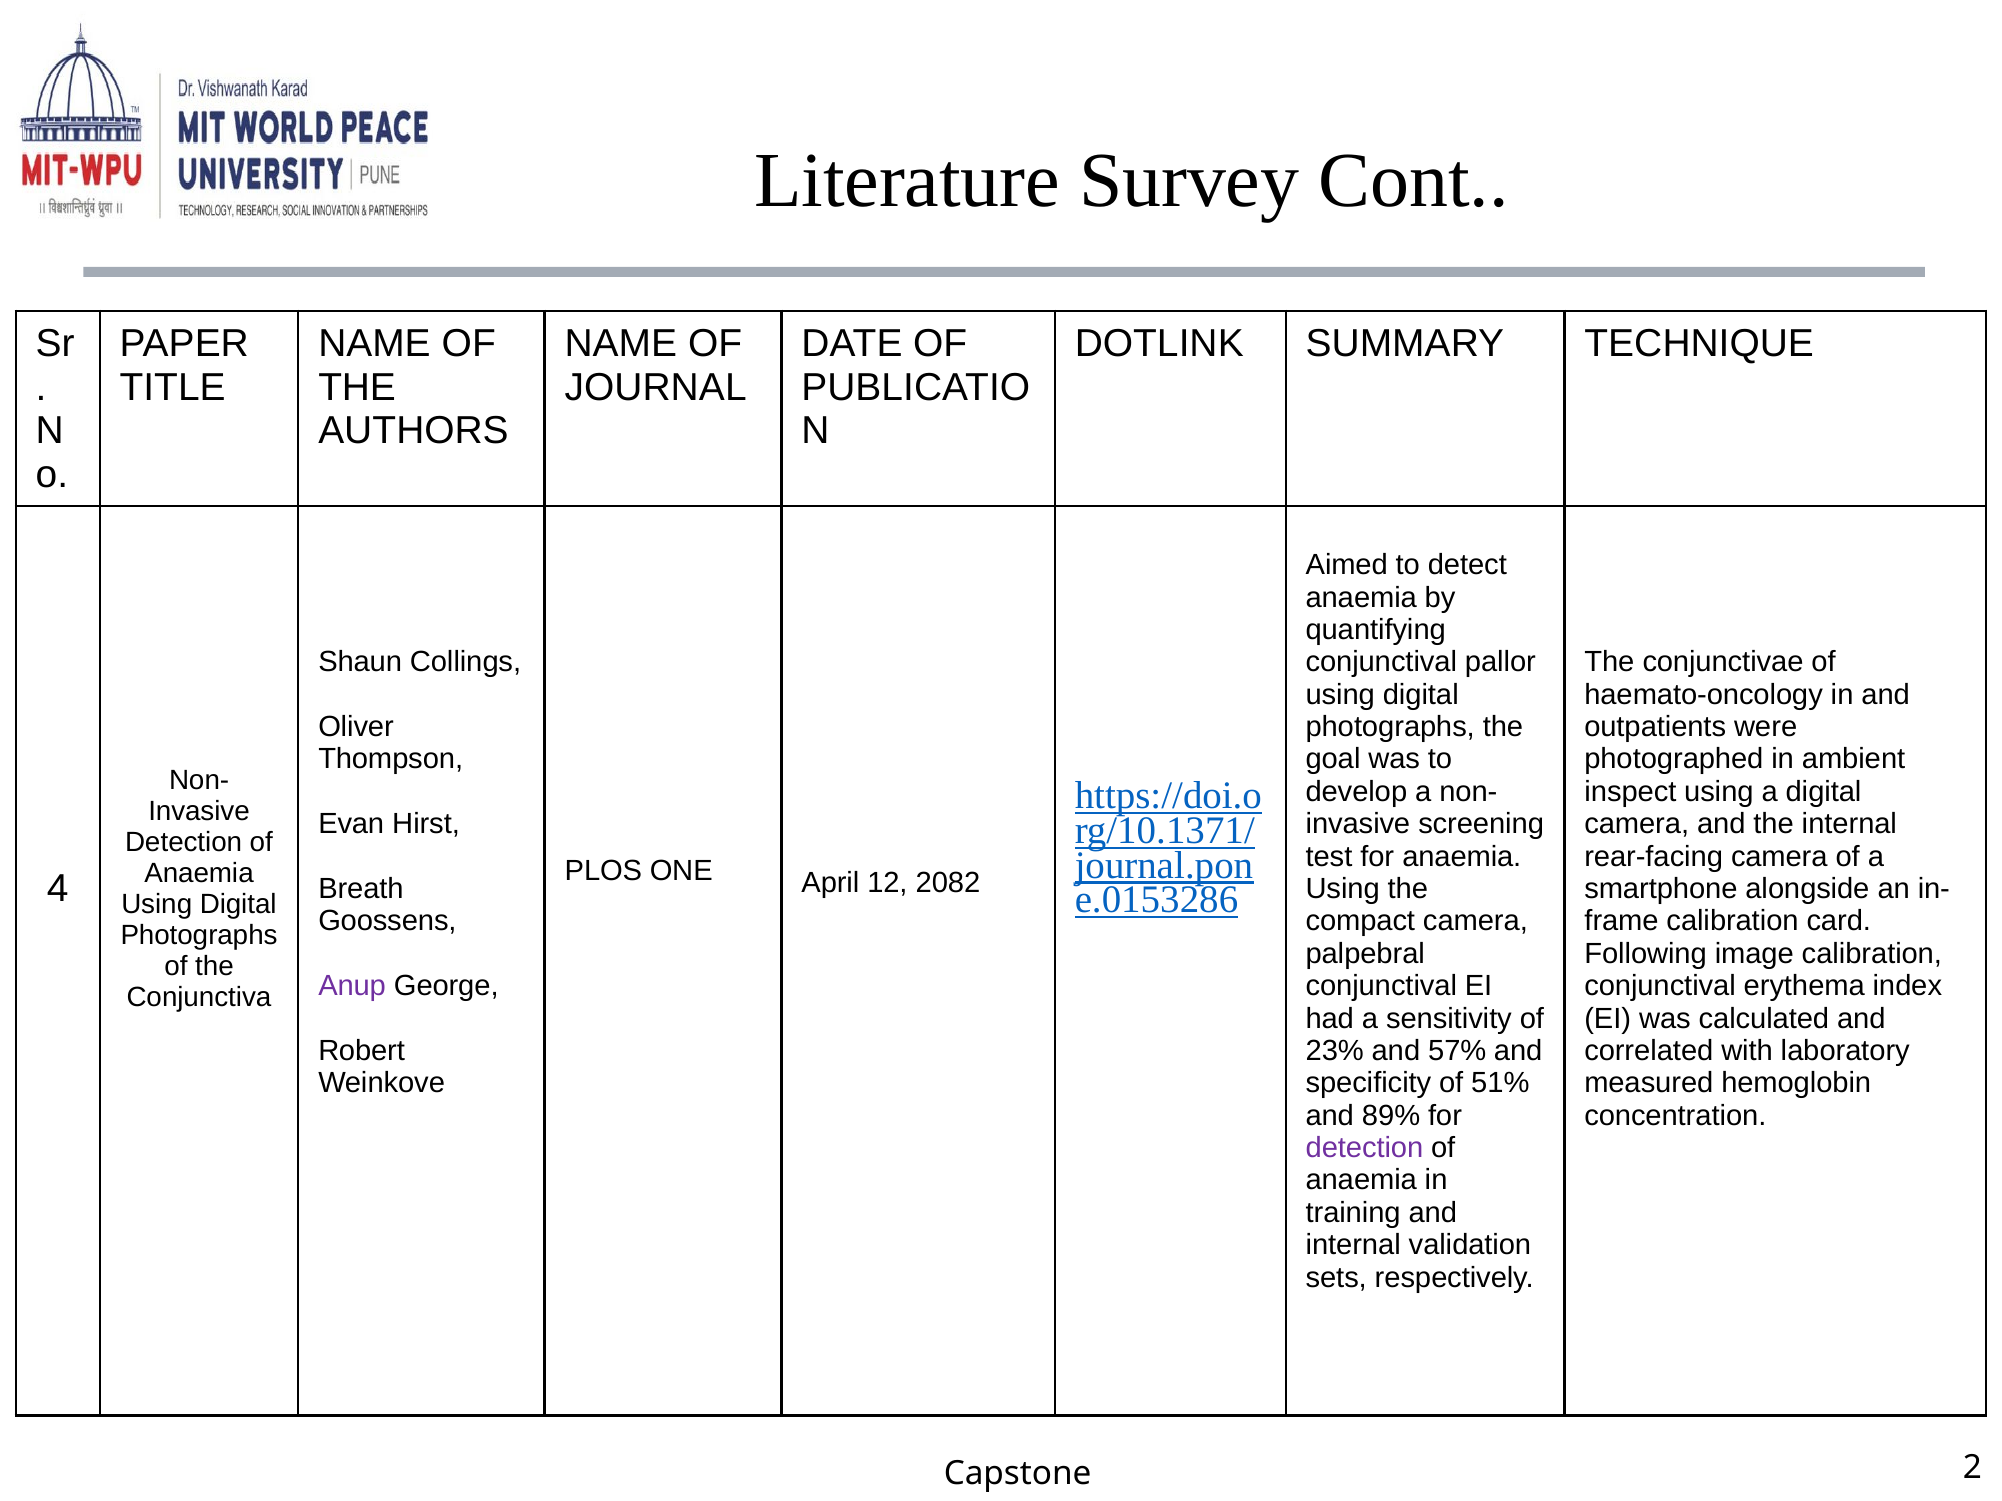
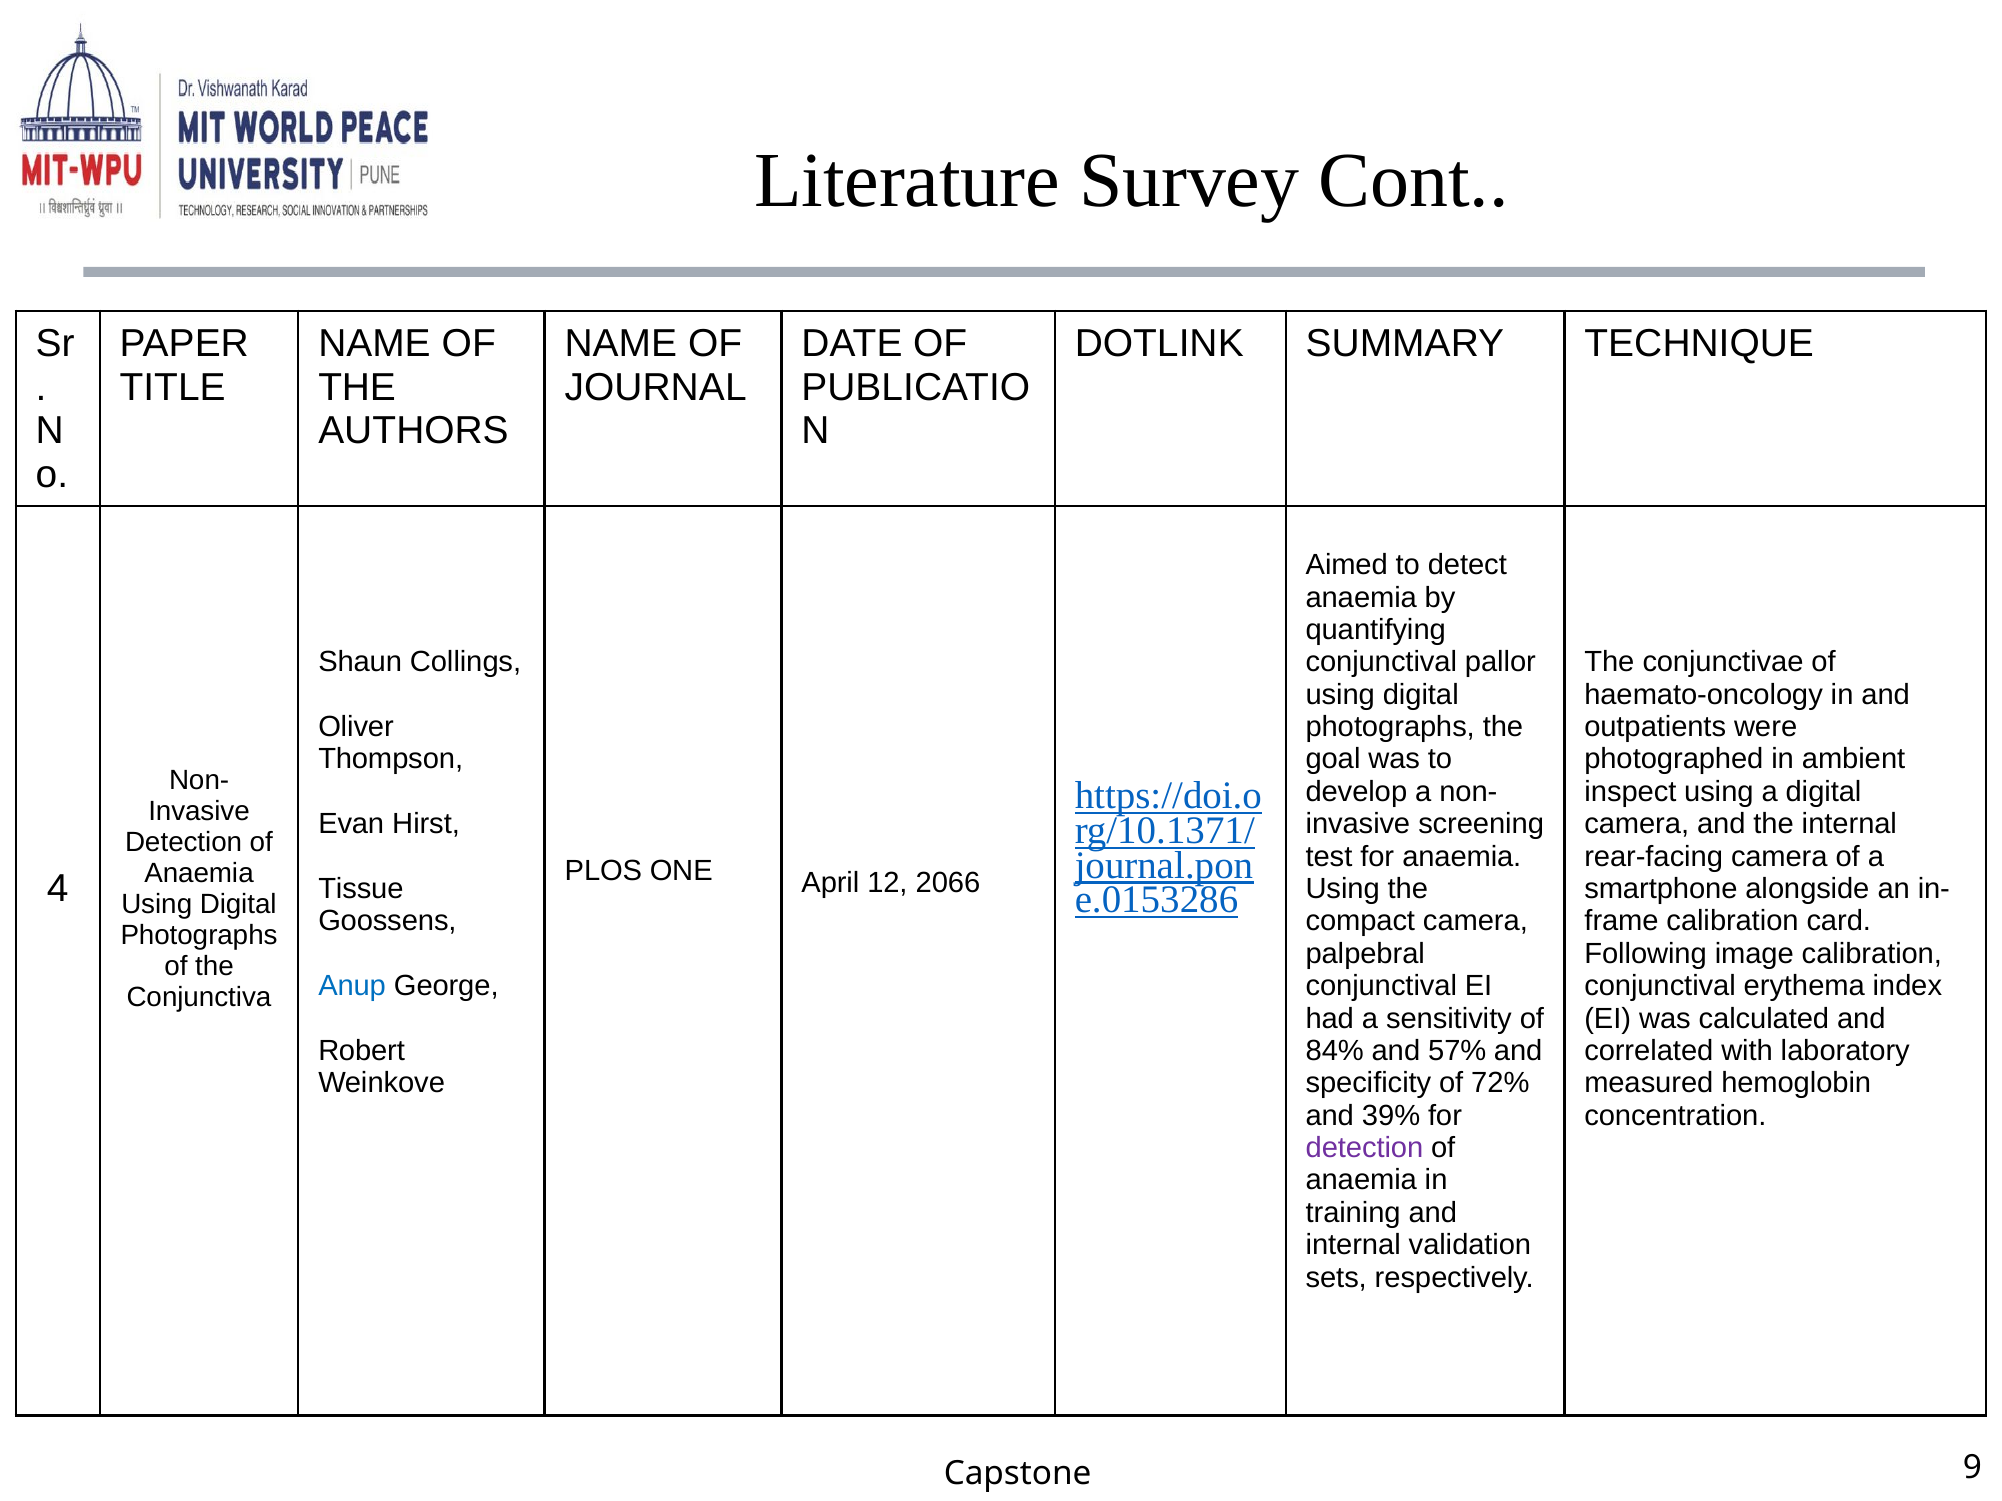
2082: 2082 -> 2066
Breath: Breath -> Tissue
Anup colour: purple -> blue
23%: 23% -> 84%
51%: 51% -> 72%
89%: 89% -> 39%
2: 2 -> 9
